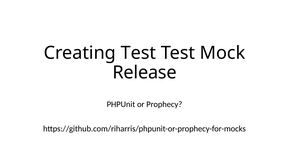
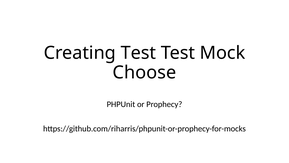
Release: Release -> Choose
